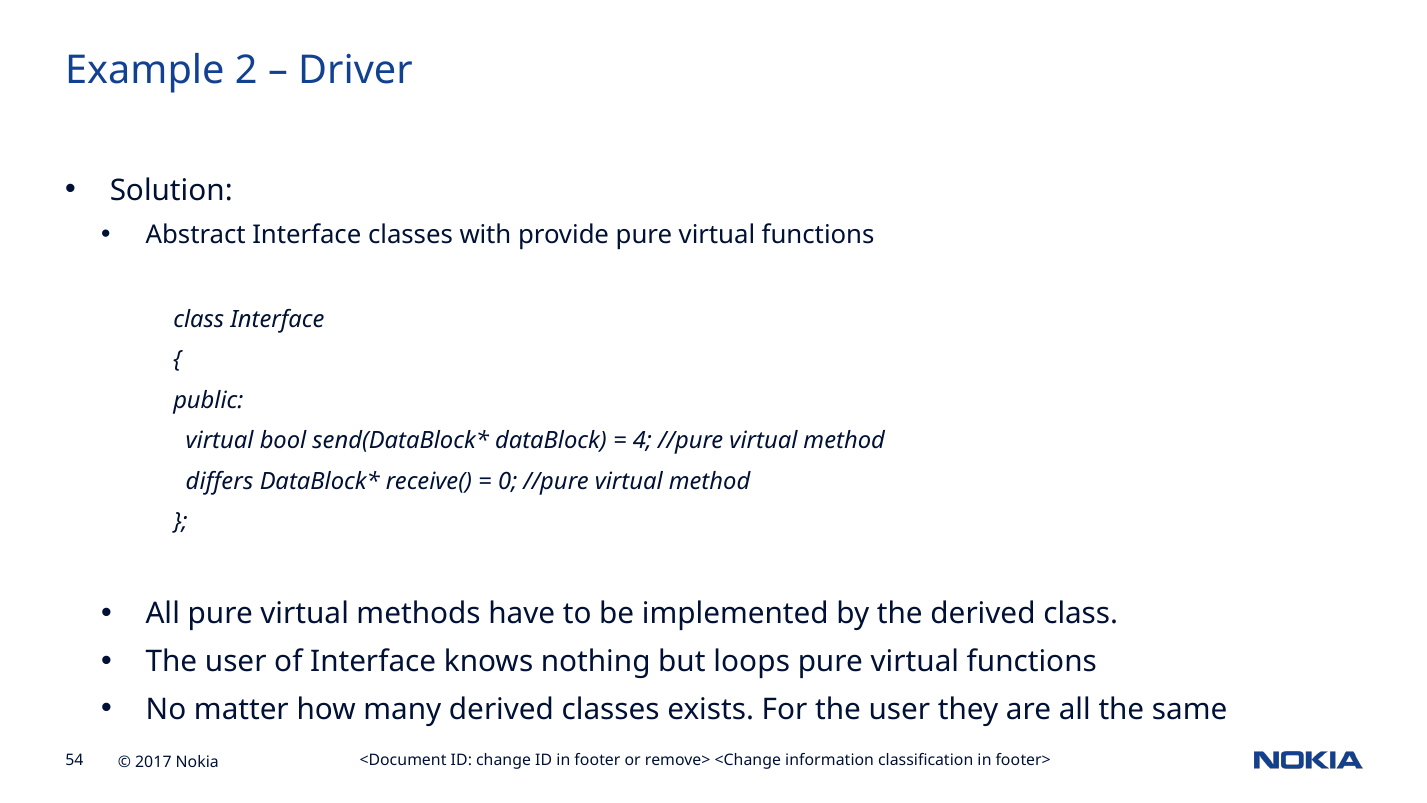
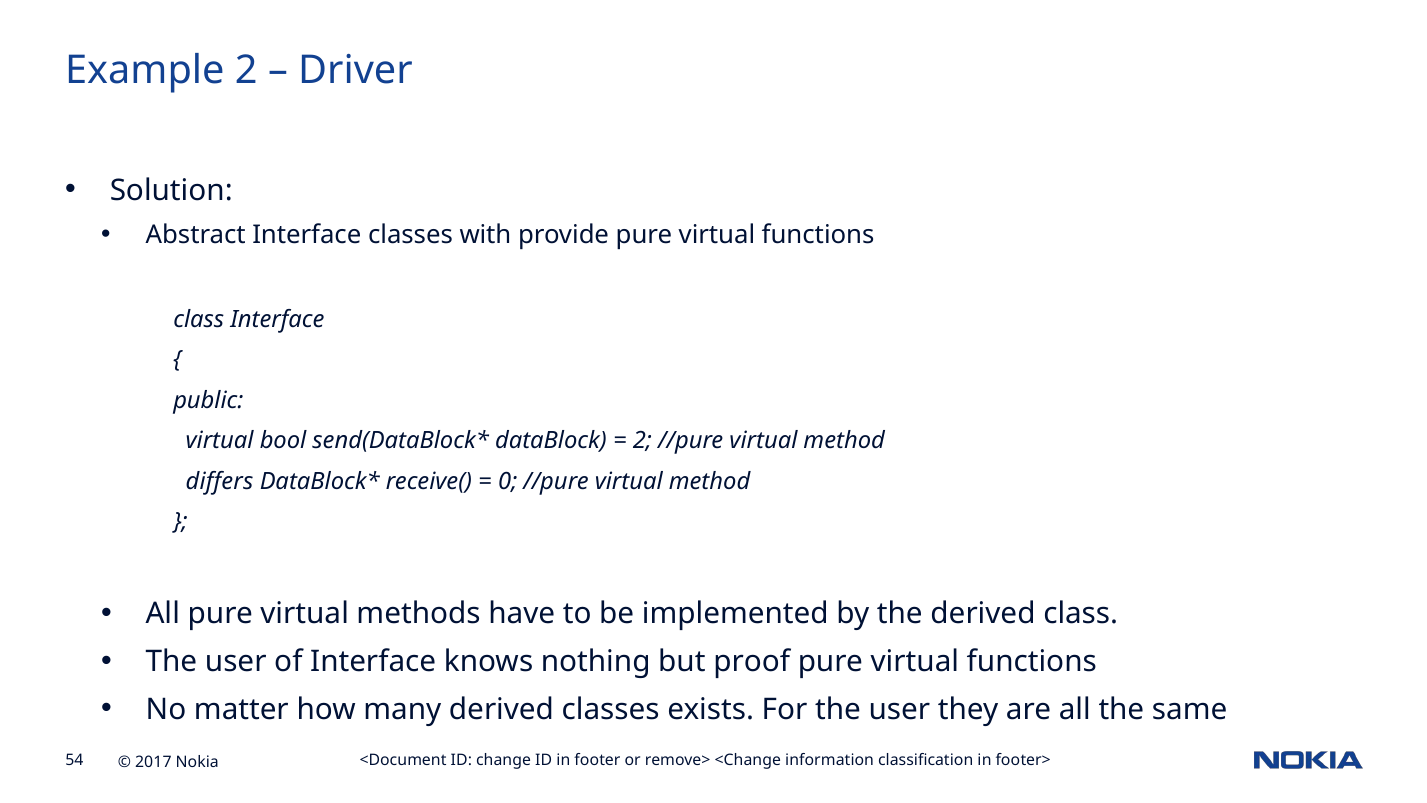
4 at (642, 441): 4 -> 2
loops: loops -> proof
